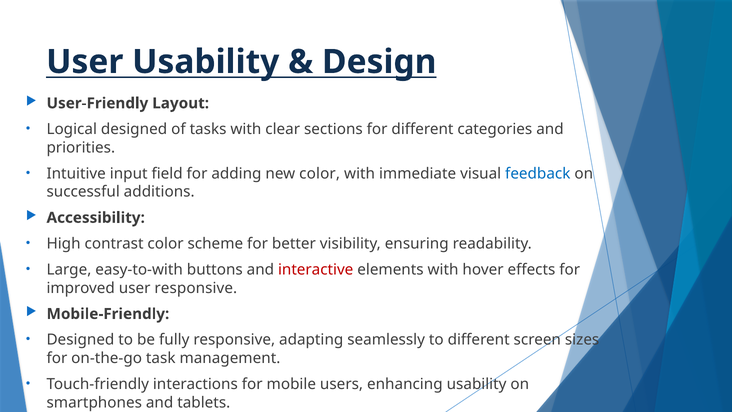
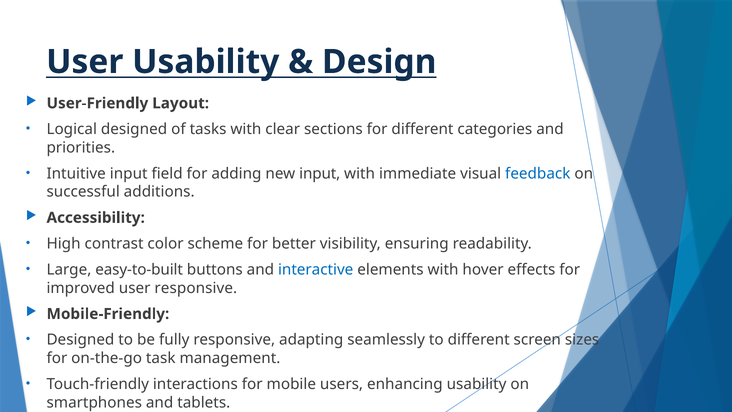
new color: color -> input
easy-to-with: easy-to-with -> easy-to-built
interactive colour: red -> blue
